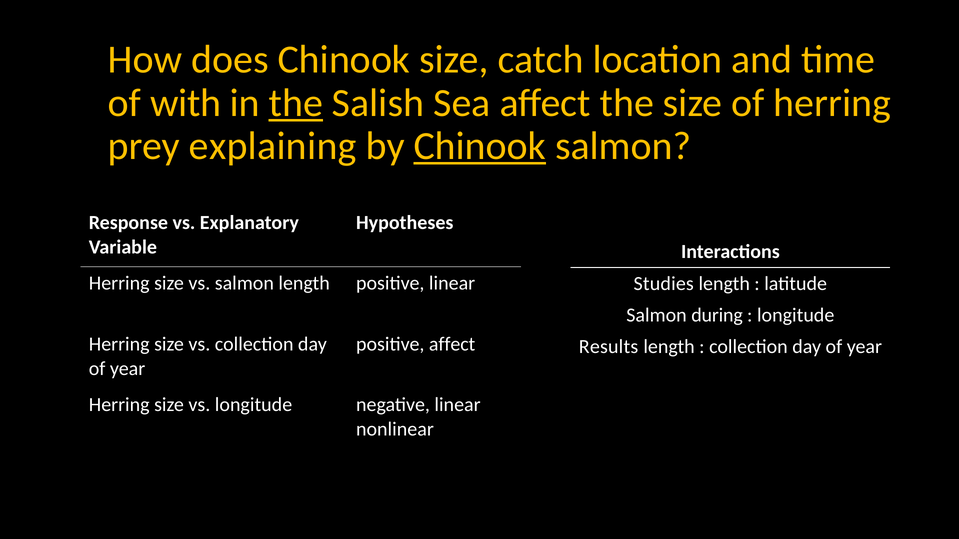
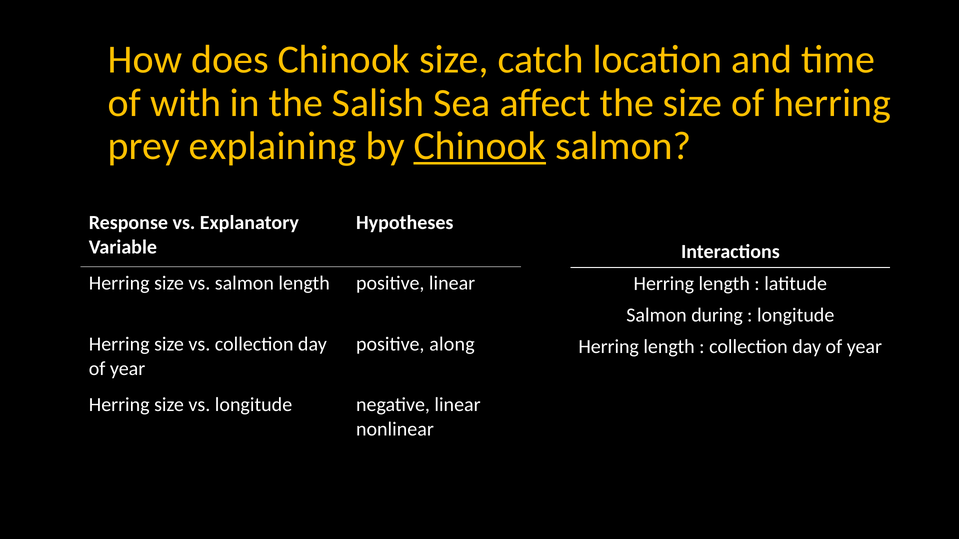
the at (296, 103) underline: present -> none
Studies at (664, 284): Studies -> Herring
positive affect: affect -> along
Results at (609, 347): Results -> Herring
